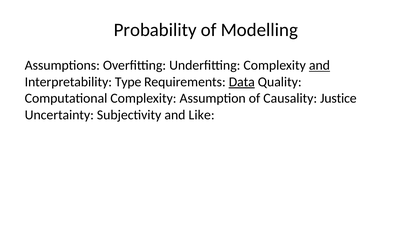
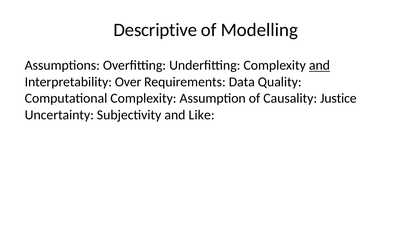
Probability: Probability -> Descriptive
Type: Type -> Over
Data underline: present -> none
